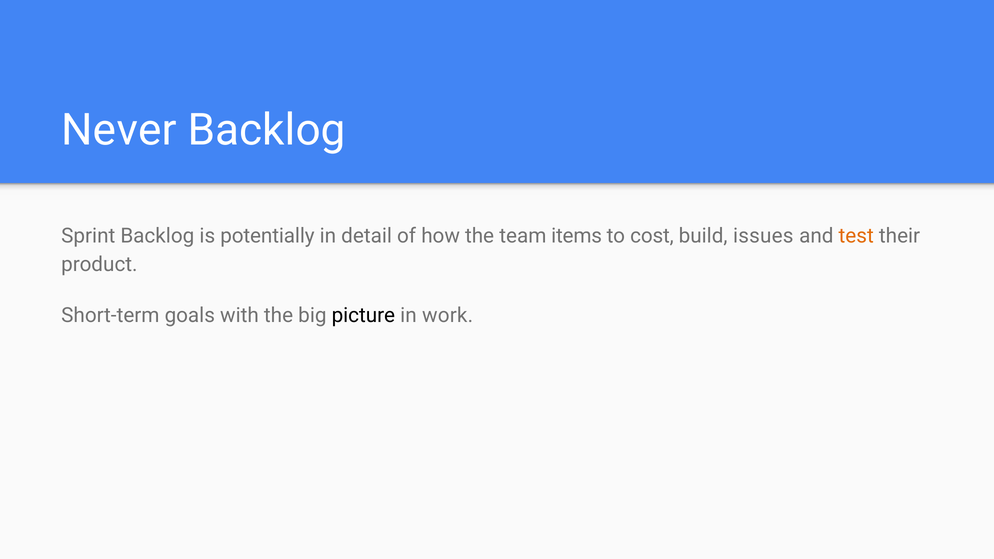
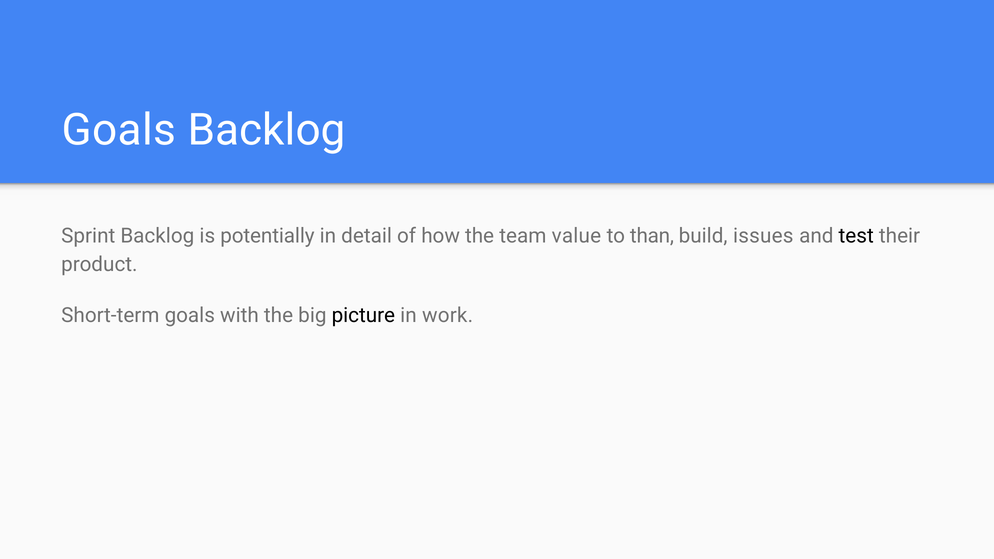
Never at (119, 130): Never -> Goals
items: items -> value
cost: cost -> than
test colour: orange -> black
